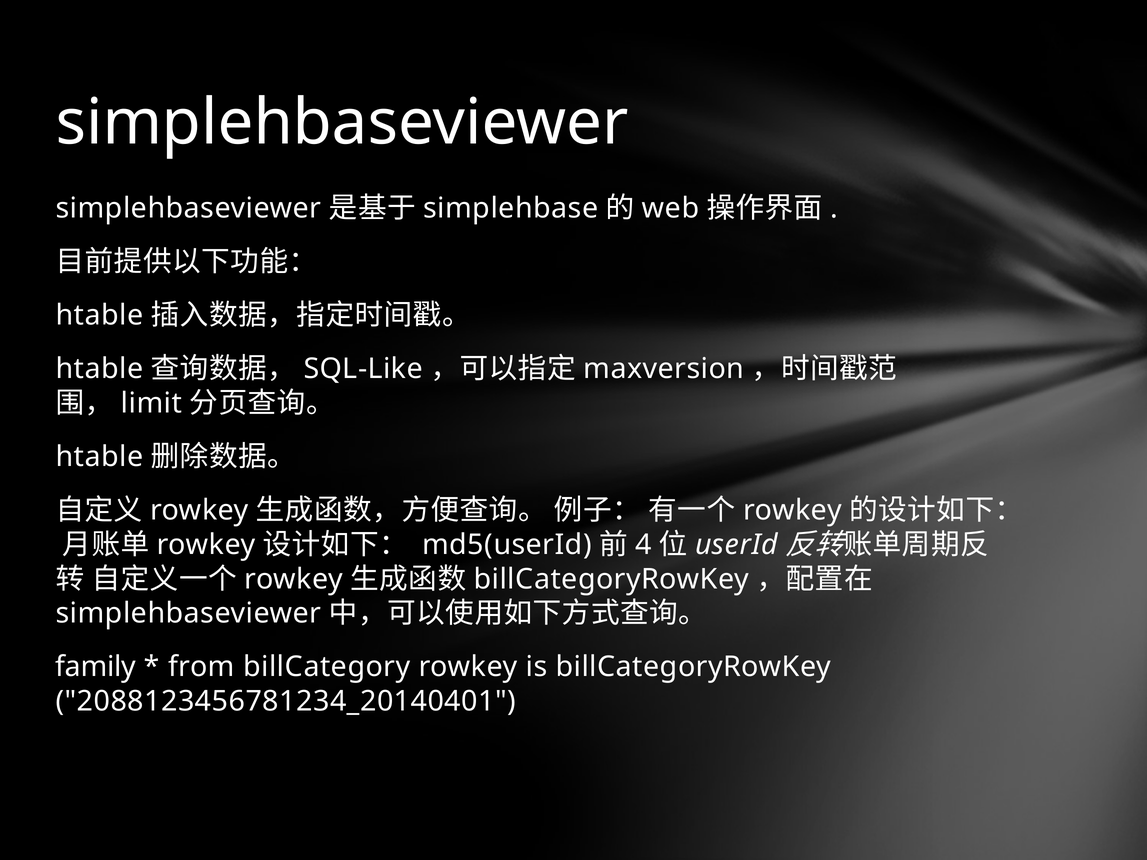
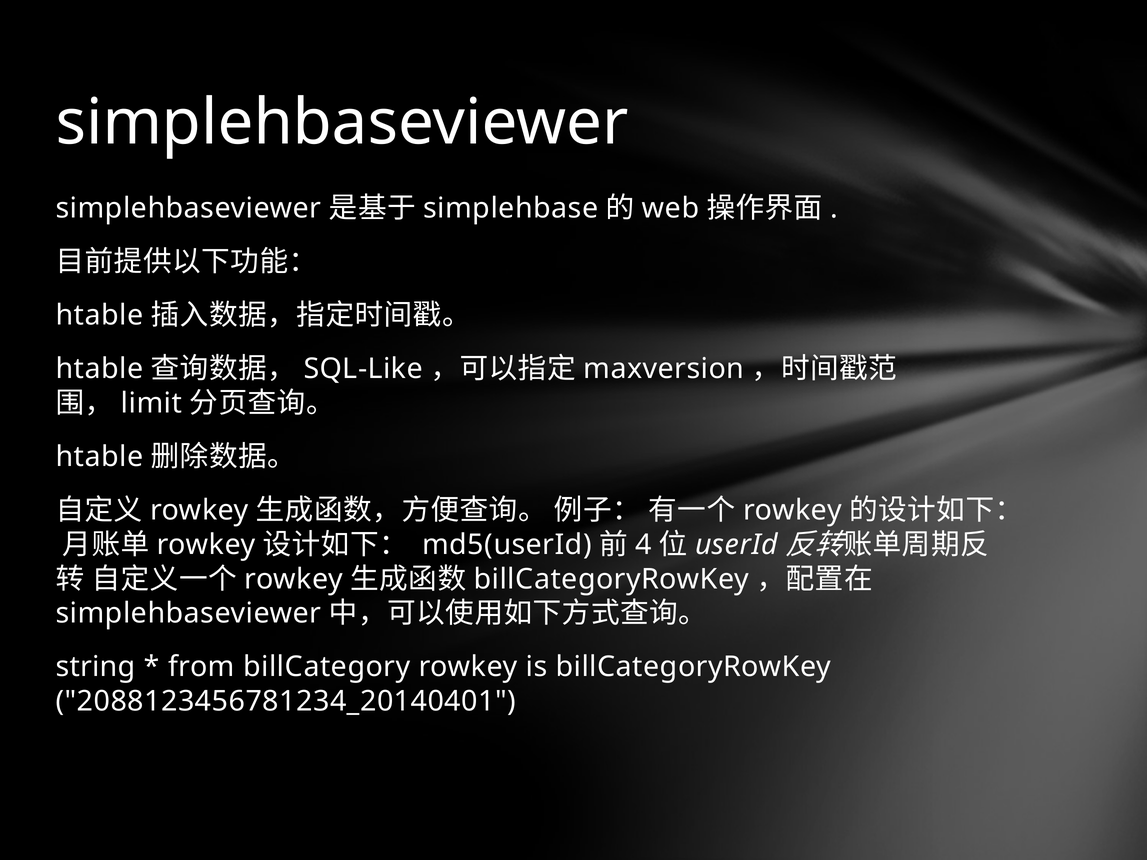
family: family -> string
